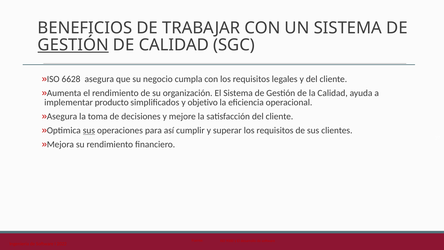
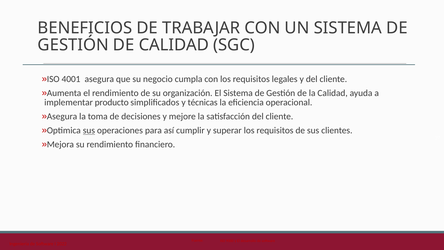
GESTIÓN at (73, 45) underline: present -> none
6628: 6628 -> 4001
objetivo: objetivo -> técnicas
